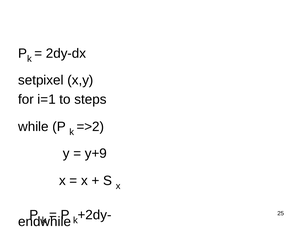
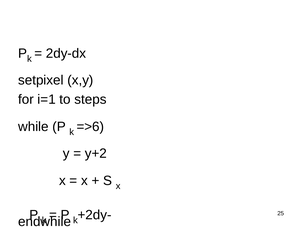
=>2: =>2 -> =>6
y+9: y+9 -> y+2
